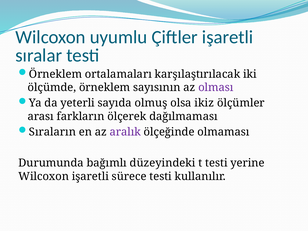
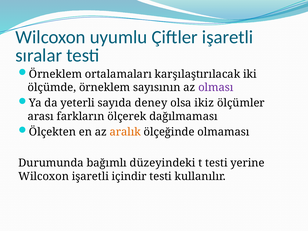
olmuş: olmuş -> deney
Sıraların: Sıraların -> Ölçekten
aralık colour: purple -> orange
sürece: sürece -> içindir
